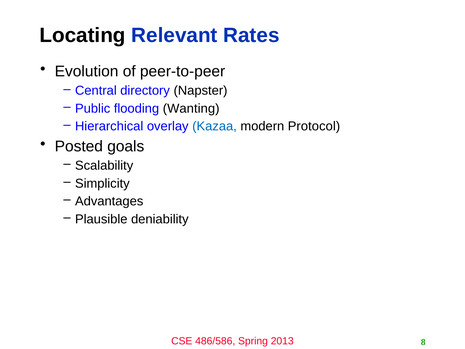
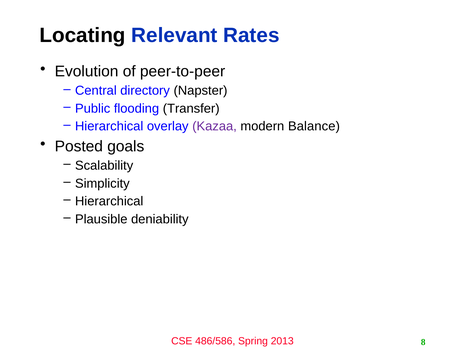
Wanting: Wanting -> Transfer
Kazaa colour: blue -> purple
Protocol: Protocol -> Balance
Advantages at (109, 201): Advantages -> Hierarchical
